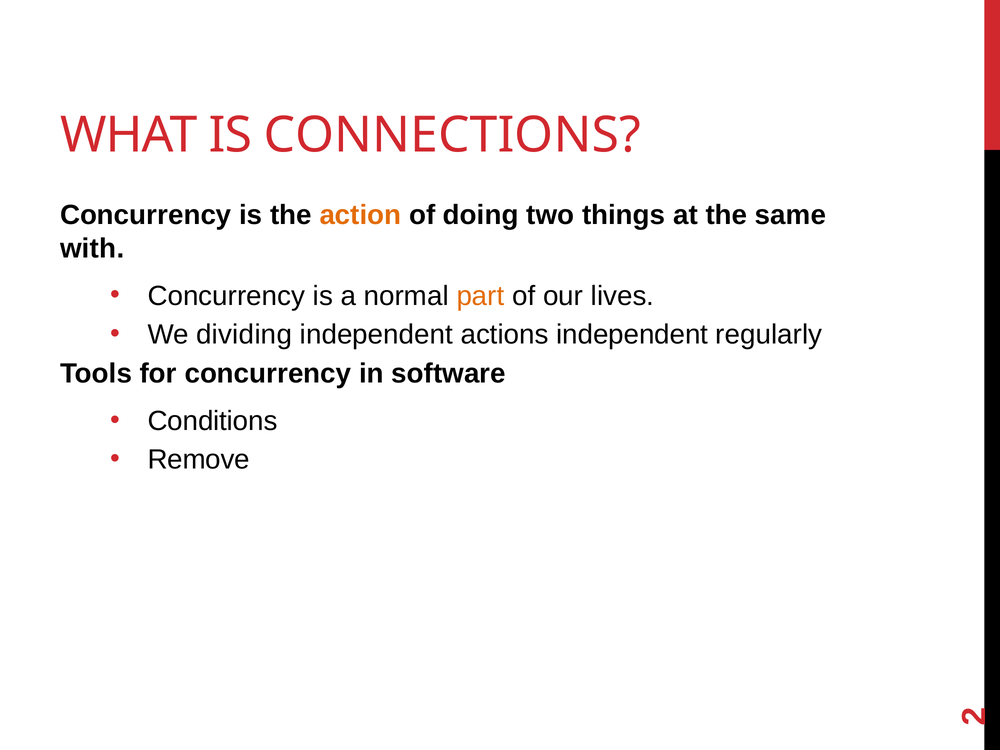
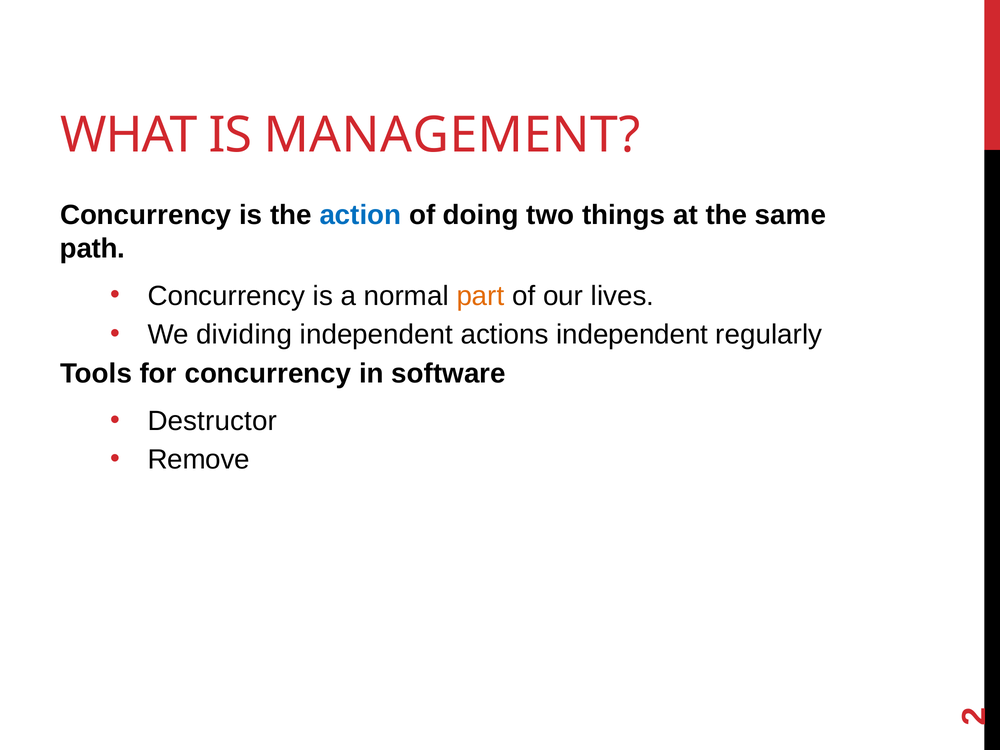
CONNECTIONS: CONNECTIONS -> MANAGEMENT
action colour: orange -> blue
with: with -> path
Conditions: Conditions -> Destructor
